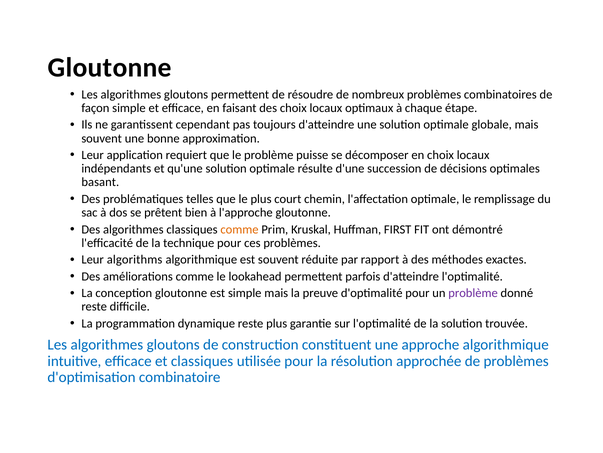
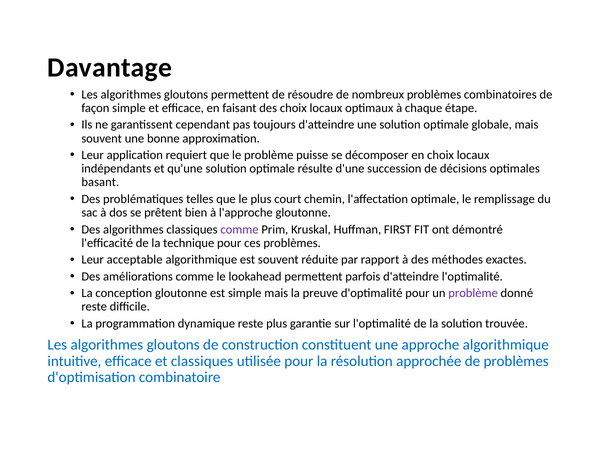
Gloutonne at (110, 68): Gloutonne -> Davantage
comme at (240, 229) colour: orange -> purple
algorithms: algorithms -> acceptable
